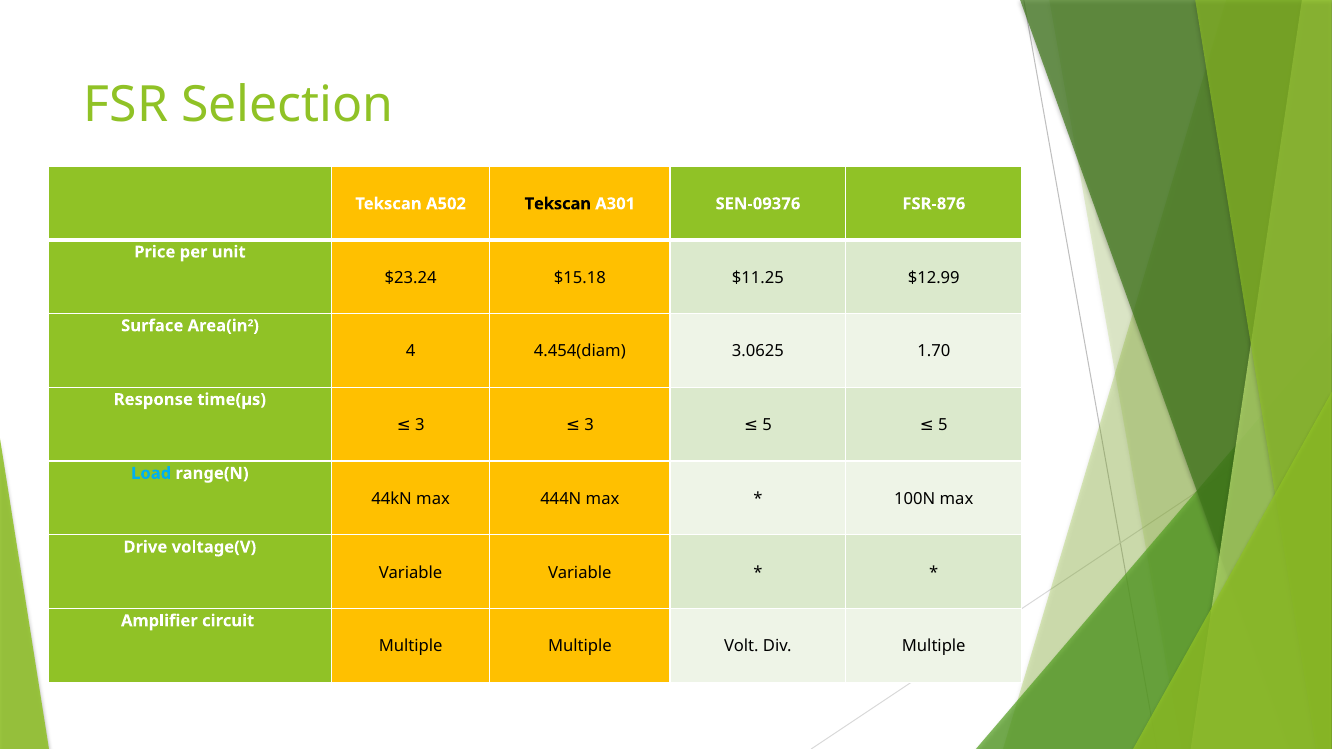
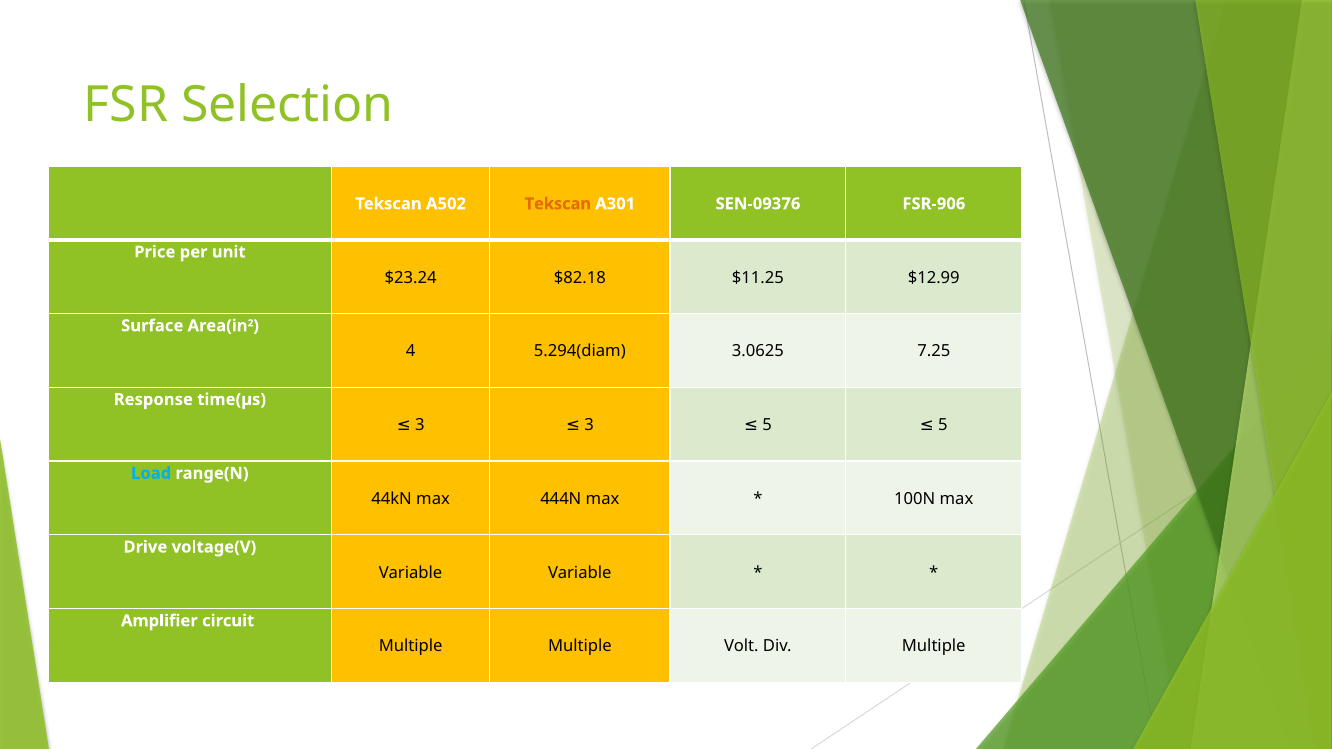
Tekscan at (558, 204) colour: black -> orange
FSR-876: FSR-876 -> FSR-906
$15.18: $15.18 -> $82.18
4.454(diam: 4.454(diam -> 5.294(diam
1.70: 1.70 -> 7.25
